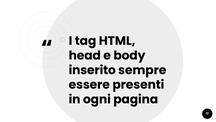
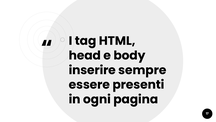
inserito: inserito -> inserire
